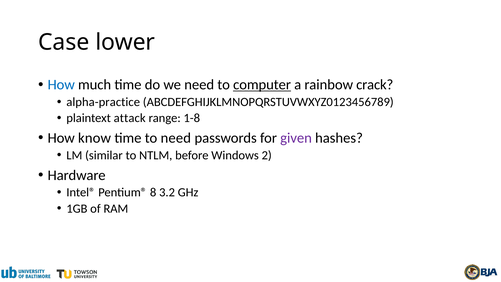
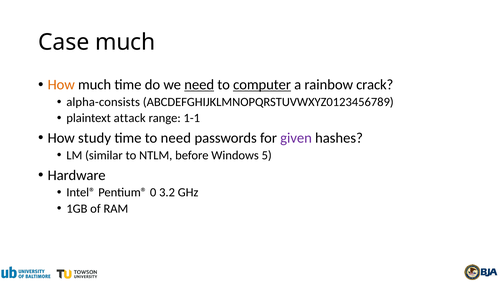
Case lower: lower -> much
How at (61, 85) colour: blue -> orange
need at (199, 85) underline: none -> present
alpha-practice: alpha-practice -> alpha-consists
1-8: 1-8 -> 1-1
know: know -> study
2: 2 -> 5
8: 8 -> 0
